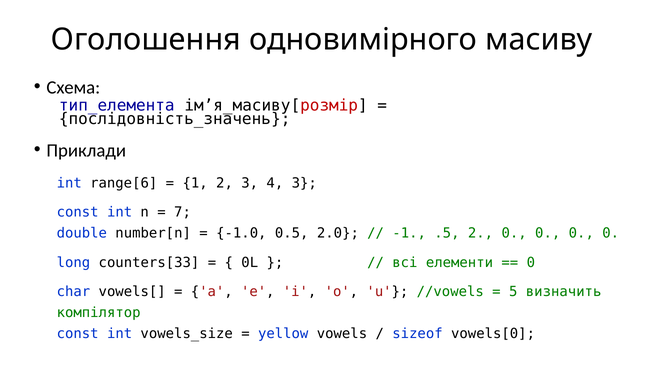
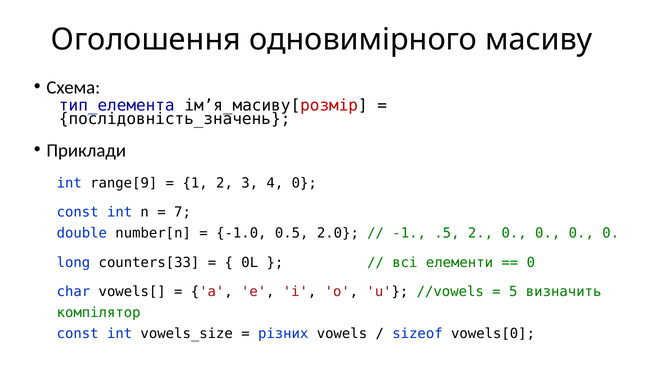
range[6: range[6 -> range[9
4 3: 3 -> 0
yellow: yellow -> різних
